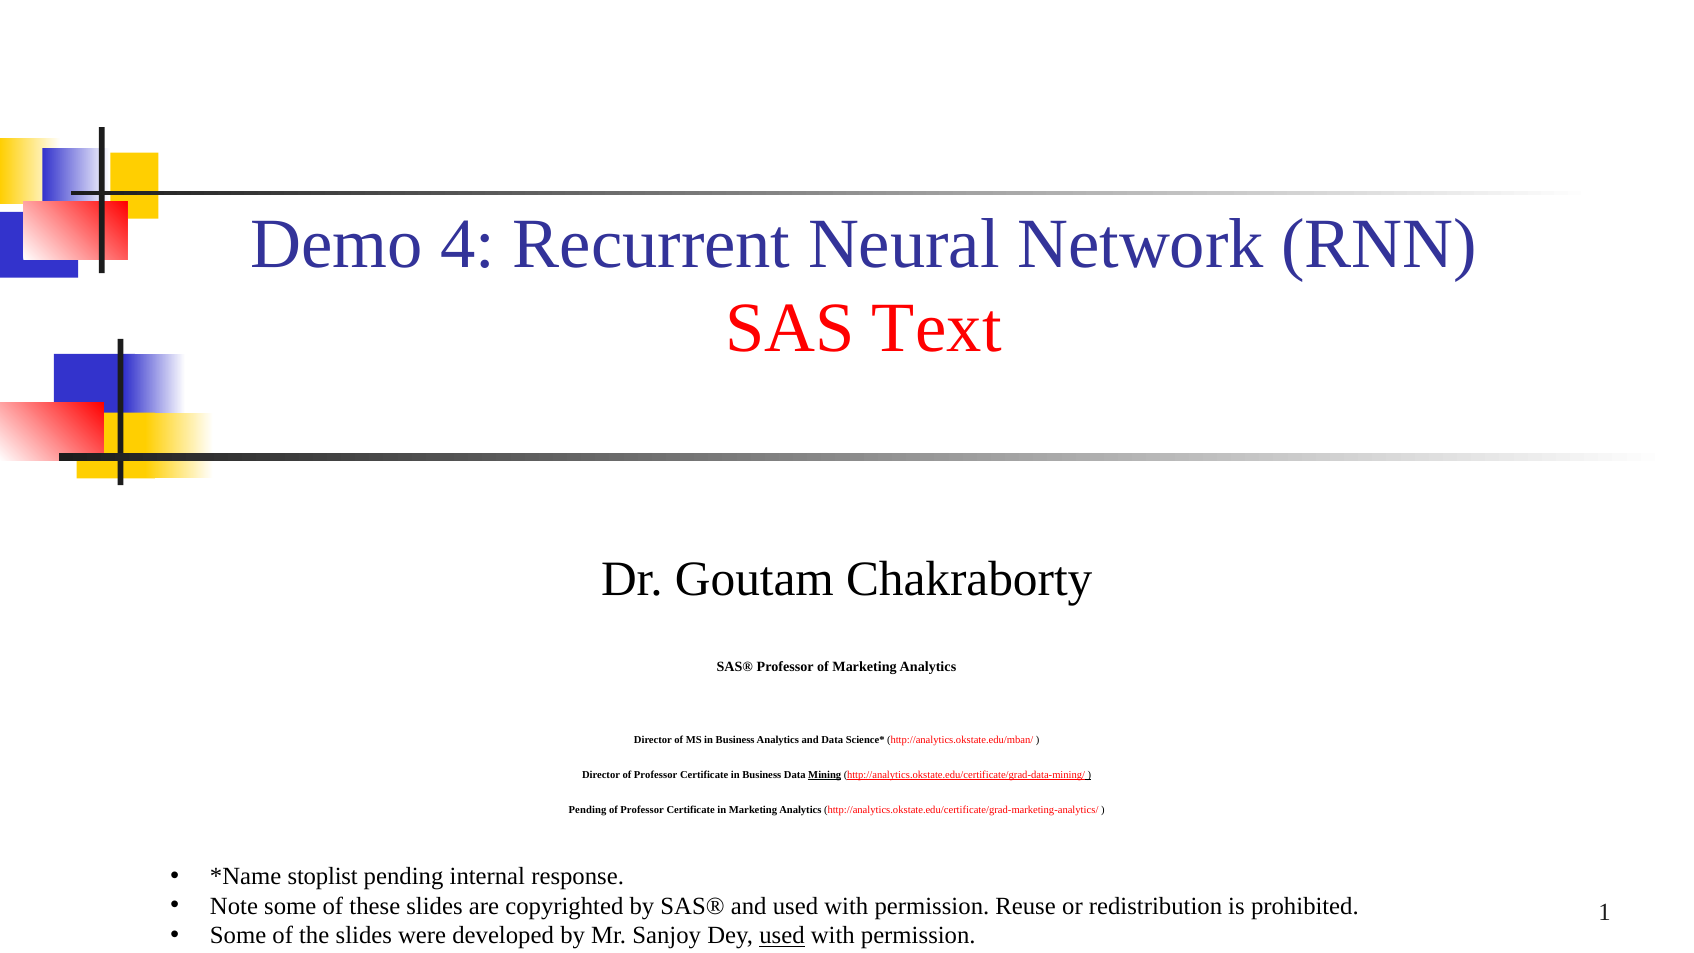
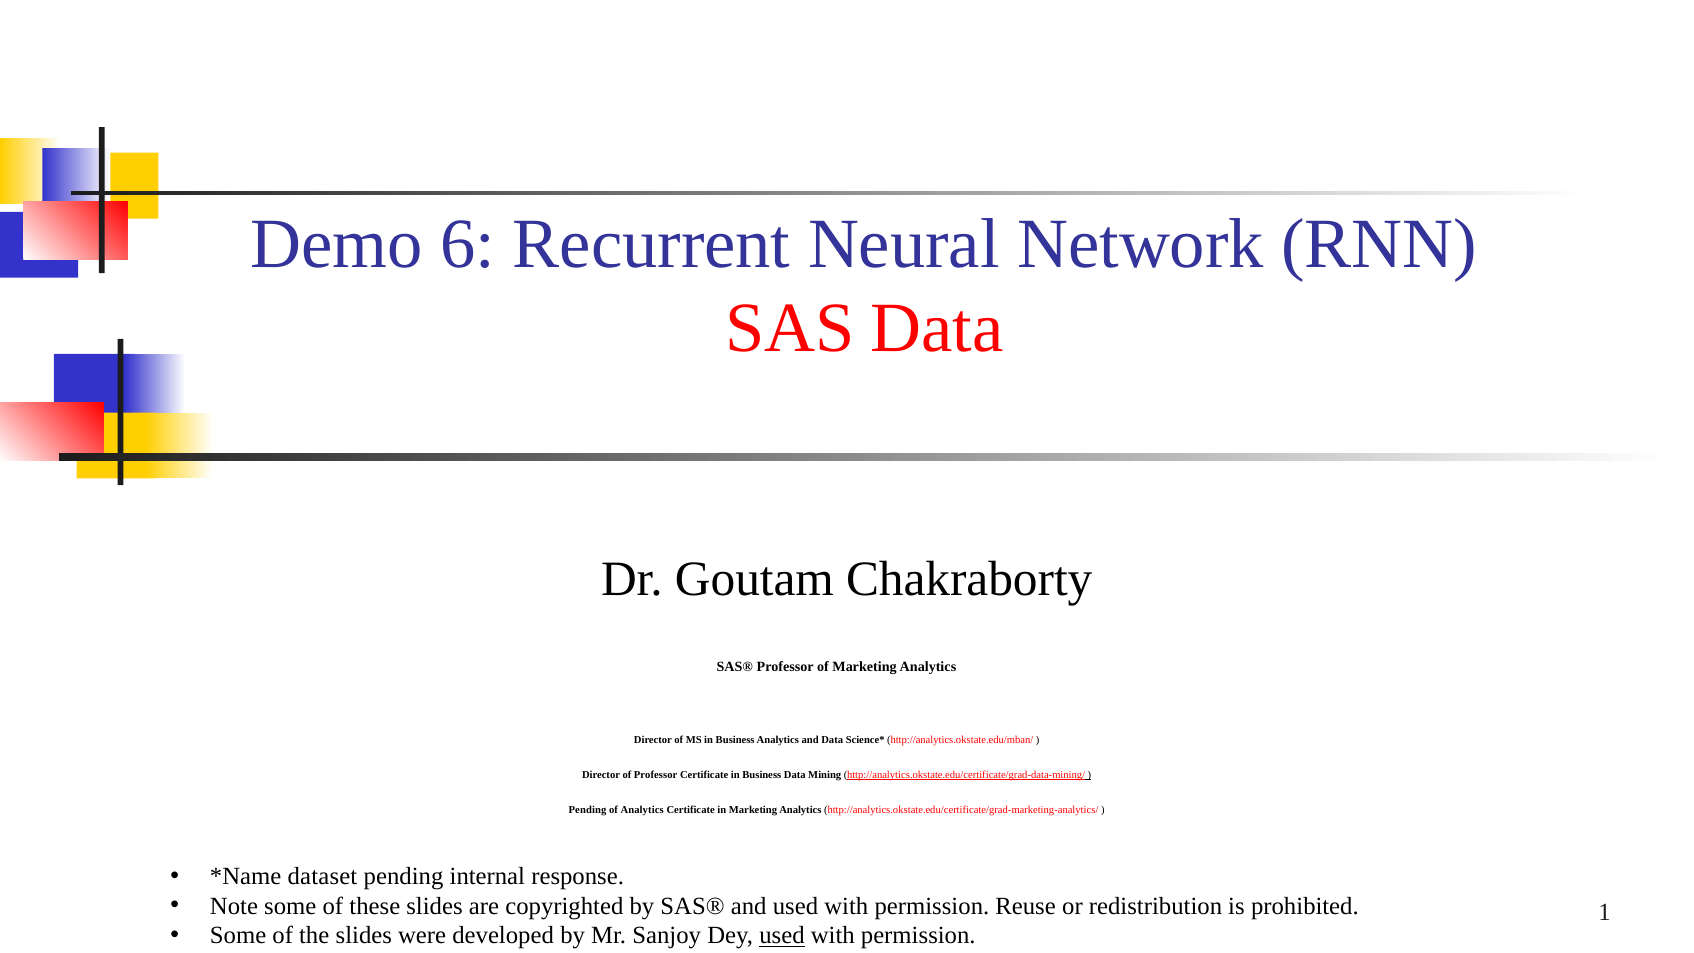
4: 4 -> 6
SAS Text: Text -> Data
Mining underline: present -> none
Professor at (642, 810): Professor -> Analytics
stoplist: stoplist -> dataset
